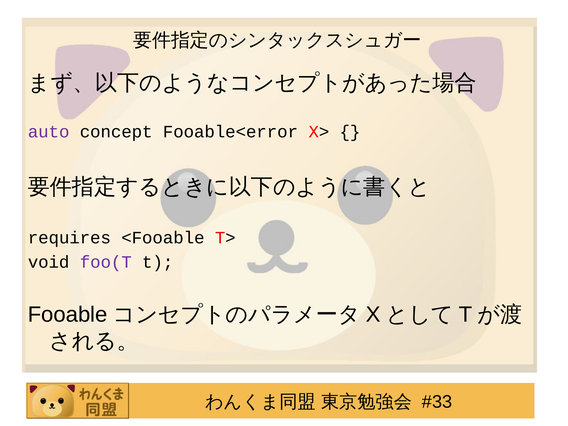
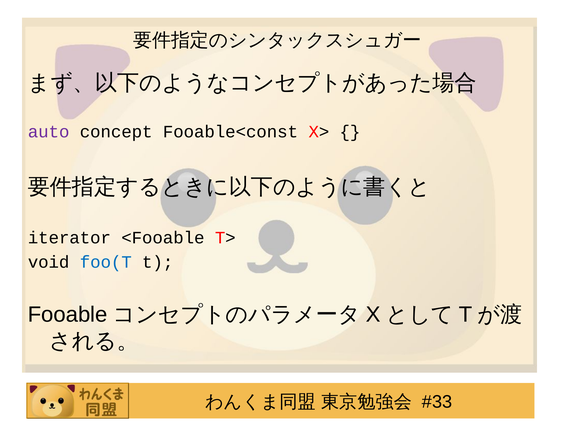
Fooable<error: Fooable<error -> Fooable<const
requires: requires -> iterator
foo(T colour: purple -> blue
